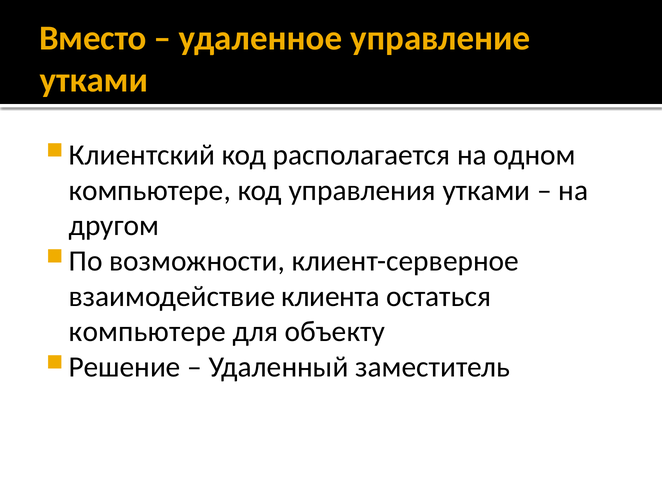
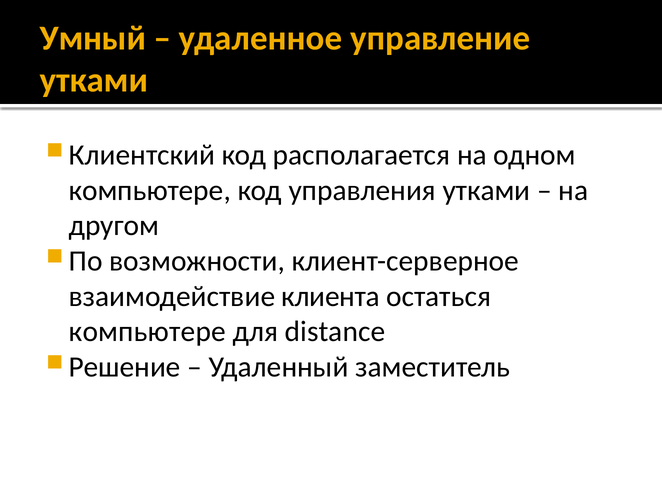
Вместо: Вместо -> Умный
объекту: объекту -> distance
